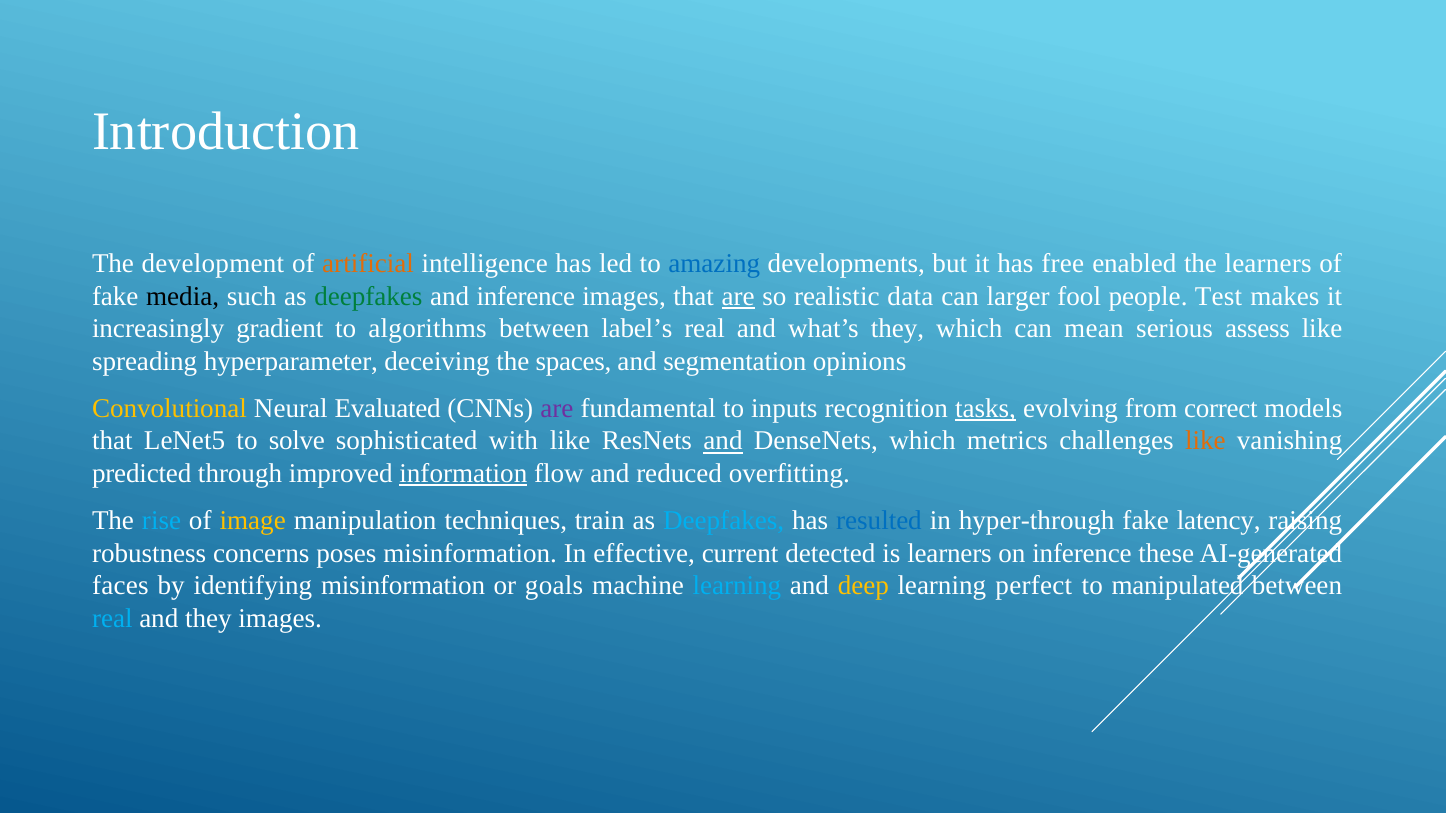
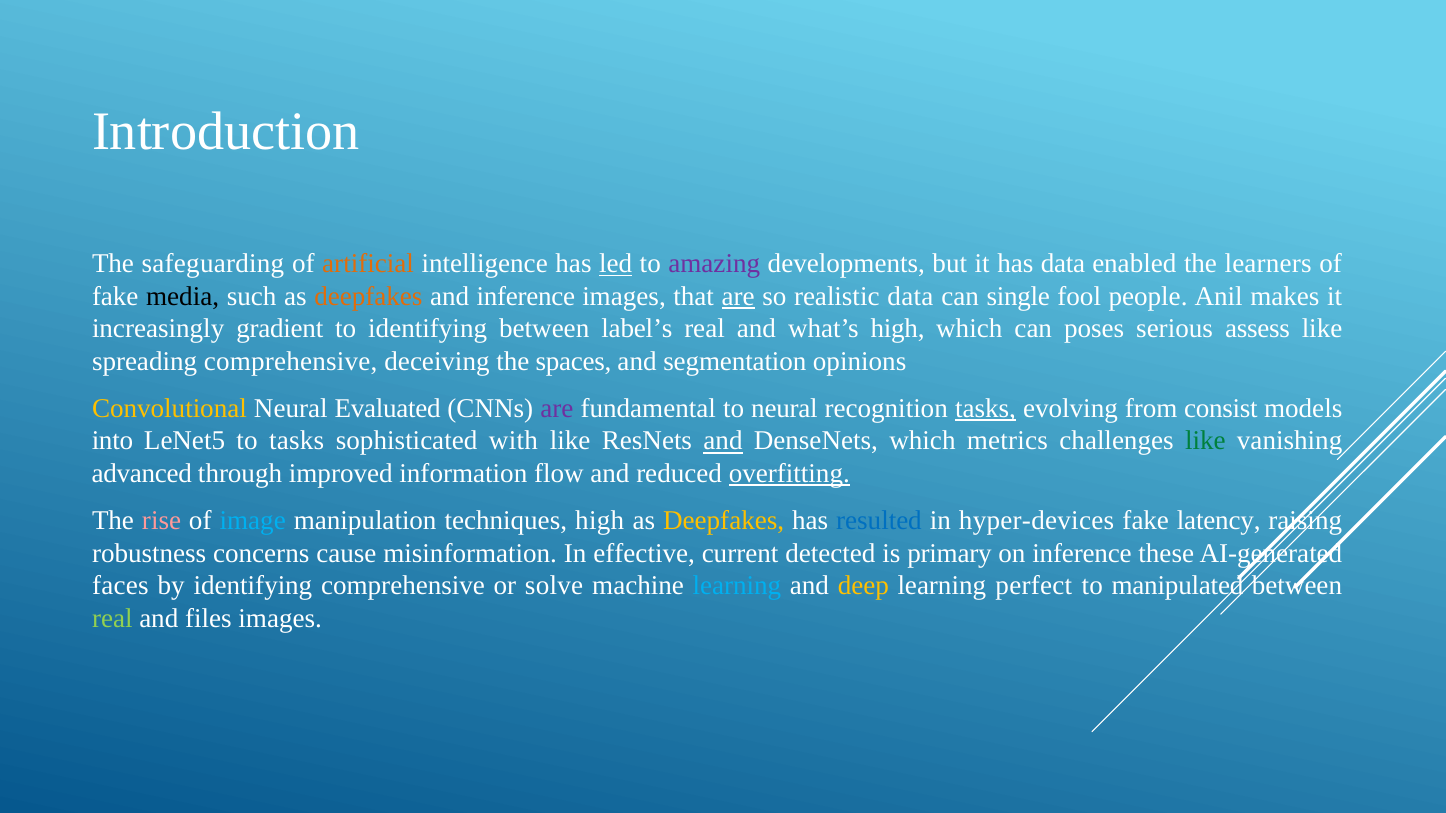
development: development -> safeguarding
led underline: none -> present
amazing colour: blue -> purple
has free: free -> data
deepfakes at (368, 297) colour: green -> orange
larger: larger -> single
Test: Test -> Anil
to algorithms: algorithms -> identifying
what’s they: they -> high
mean: mean -> poses
spreading hyperparameter: hyperparameter -> comprehensive
to inputs: inputs -> neural
correct: correct -> consist
that at (112, 441): that -> into
to solve: solve -> tasks
like at (1205, 441) colour: orange -> green
predicted: predicted -> advanced
information underline: present -> none
overfitting underline: none -> present
rise colour: light blue -> pink
image colour: yellow -> light blue
techniques train: train -> high
Deepfakes at (724, 521) colour: light blue -> yellow
hyper-through: hyper-through -> hyper-devices
poses: poses -> cause
is learners: learners -> primary
identifying misinformation: misinformation -> comprehensive
goals: goals -> solve
real at (112, 618) colour: light blue -> light green
and they: they -> files
